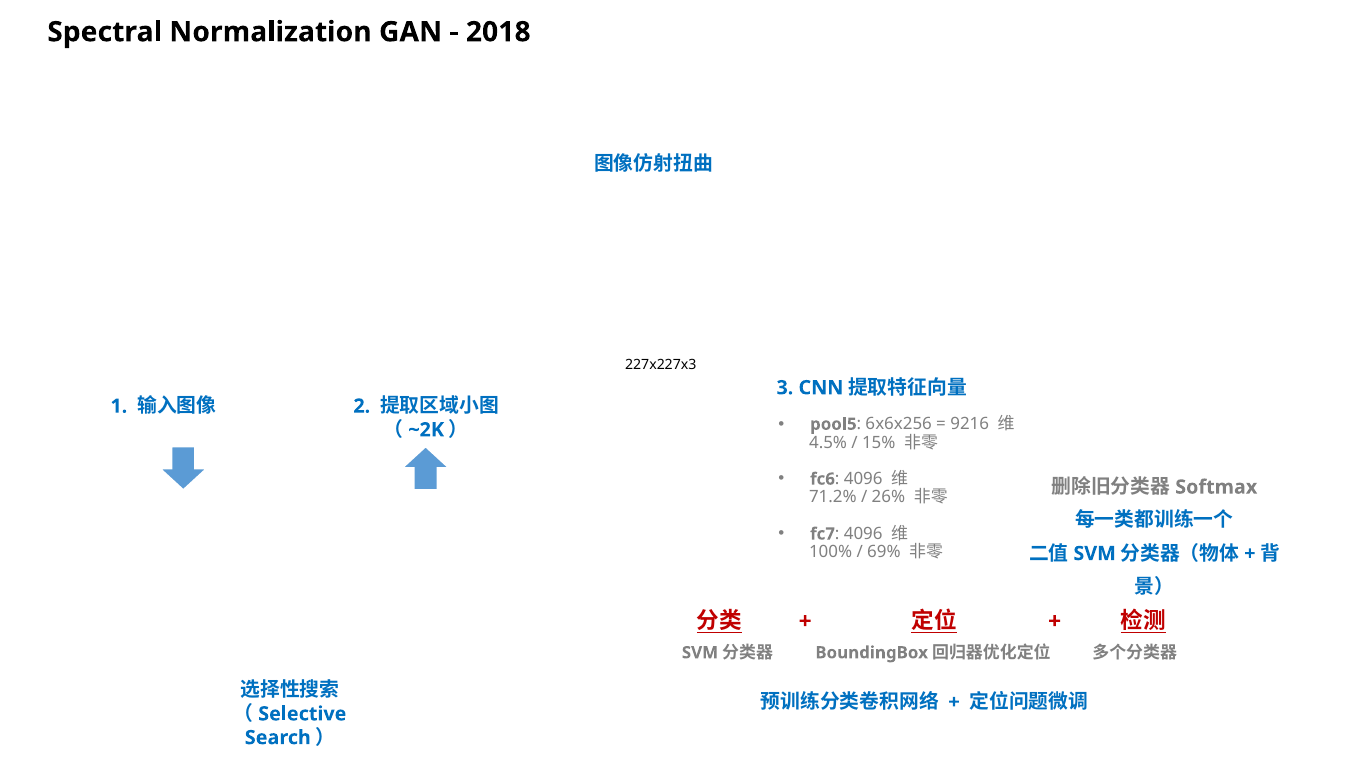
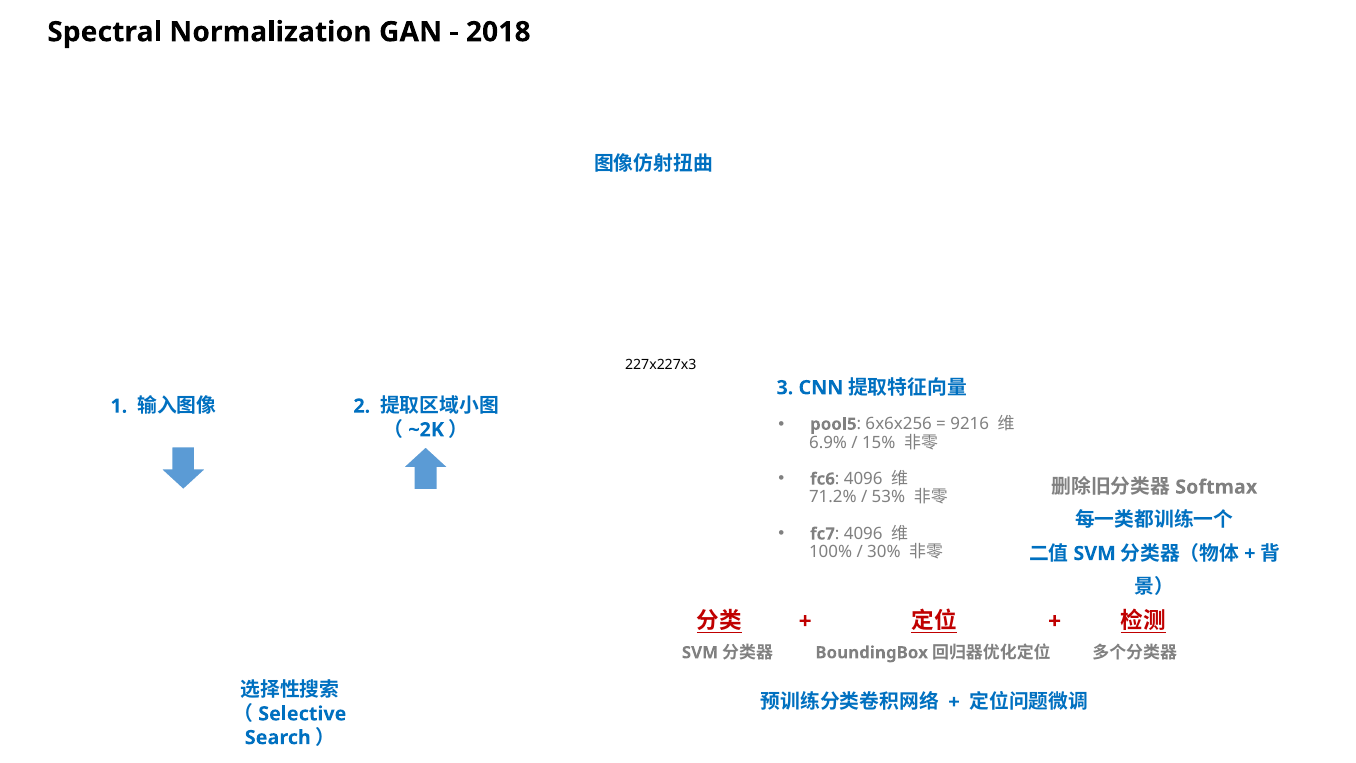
4.5%: 4.5% -> 6.9%
26%: 26% -> 53%
69%: 69% -> 30%
